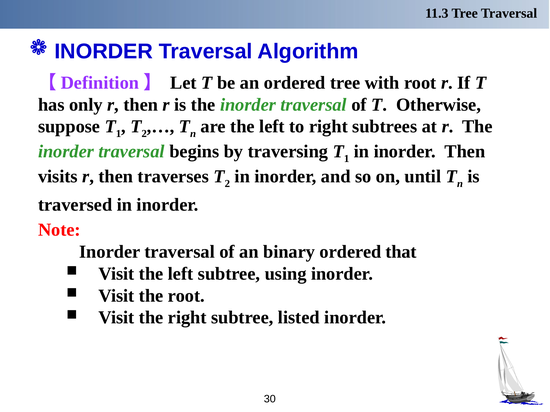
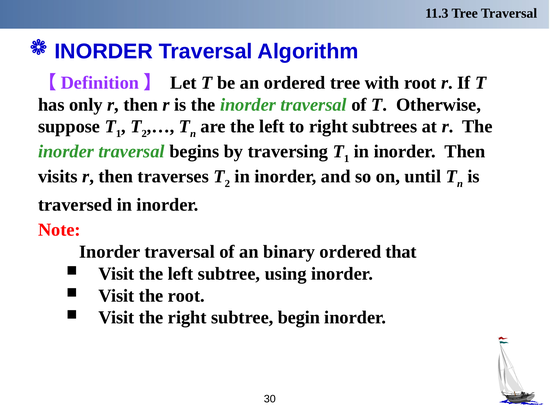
listed: listed -> begin
